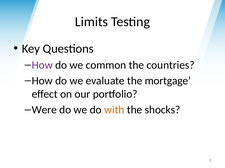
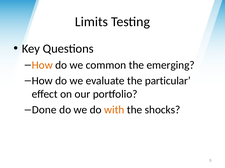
How at (42, 65) colour: purple -> orange
countries: countries -> emerging
mortgage: mortgage -> particular
Were: Were -> Done
